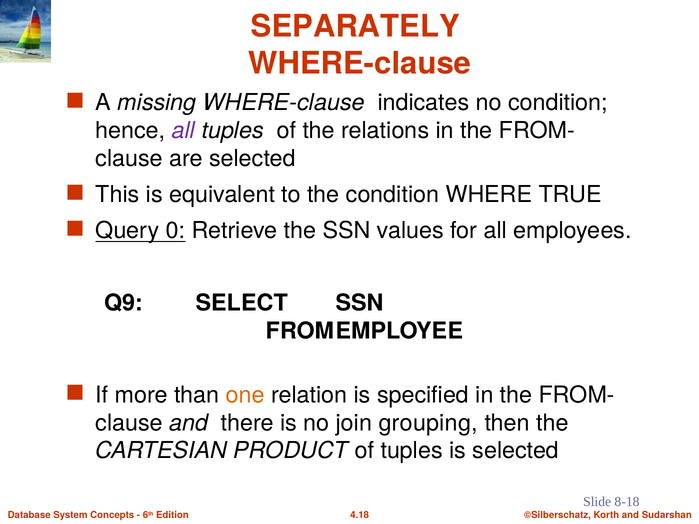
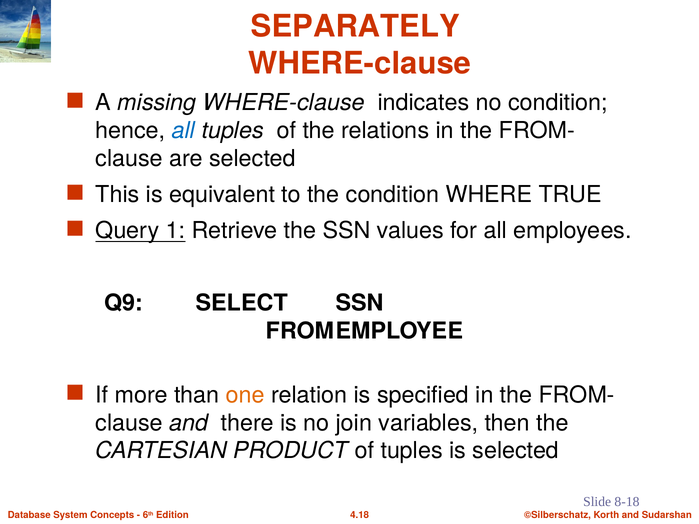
all at (184, 131) colour: purple -> blue
0: 0 -> 1
grouping: grouping -> variables
